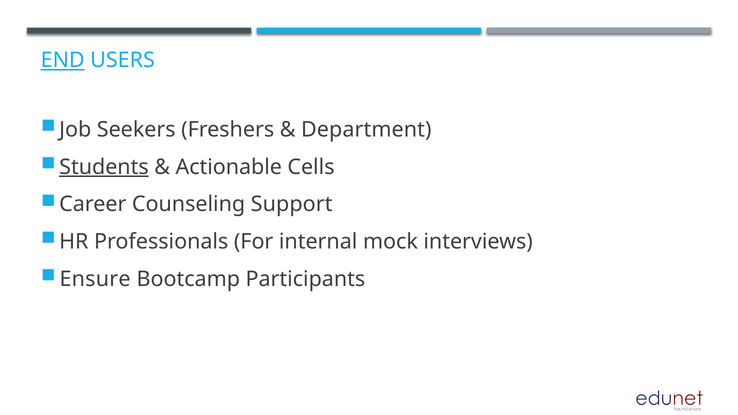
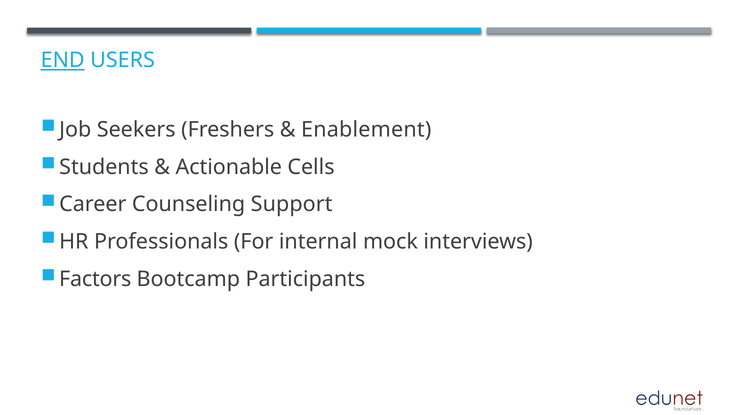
Department: Department -> Enablement
Students underline: present -> none
Ensure: Ensure -> Factors
